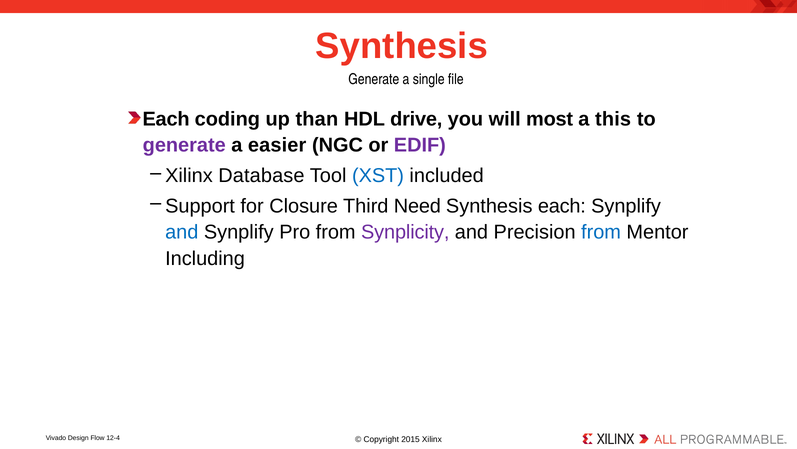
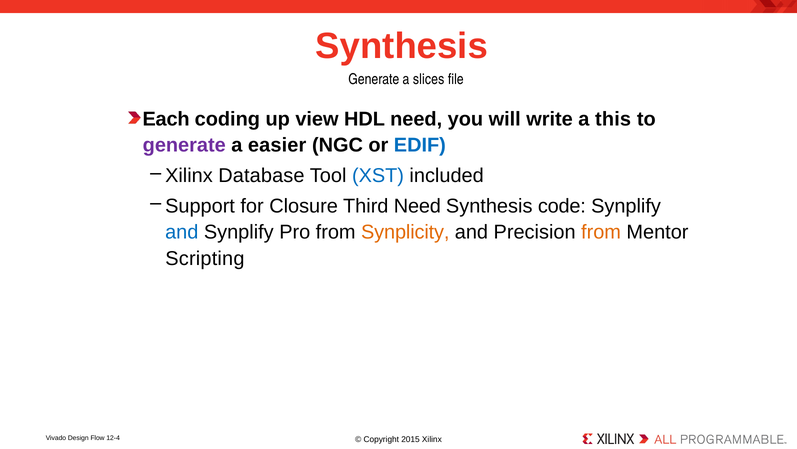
single: single -> slices
than: than -> view
HDL drive: drive -> need
most: most -> write
EDIF colour: purple -> blue
each at (562, 206): each -> code
Synplicity colour: purple -> orange
from at (601, 232) colour: blue -> orange
Including: Including -> Scripting
